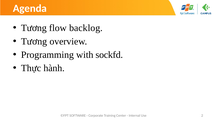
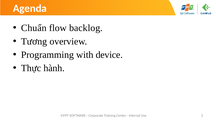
Tương at (34, 28): Tương -> Chuẩn
sockfd: sockfd -> device
